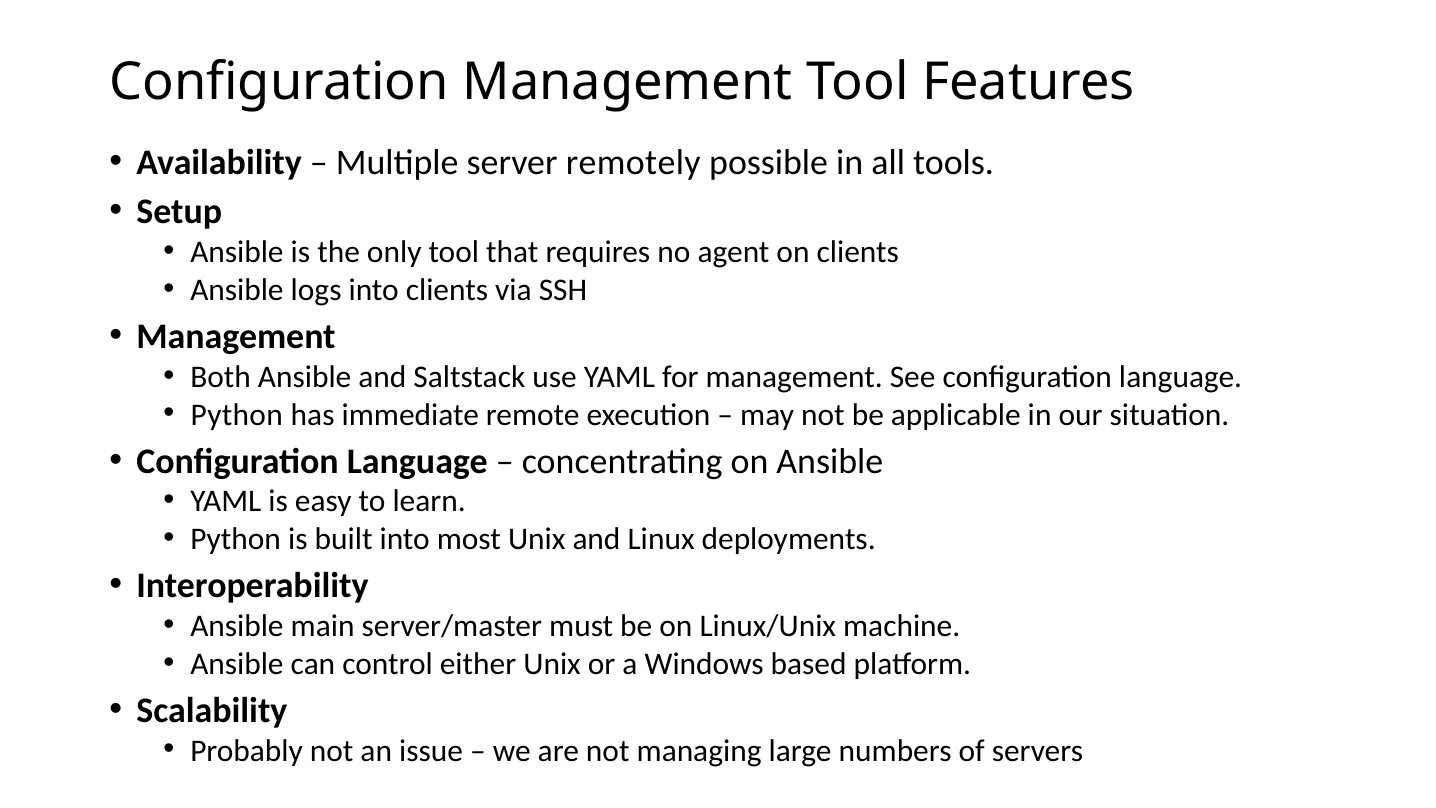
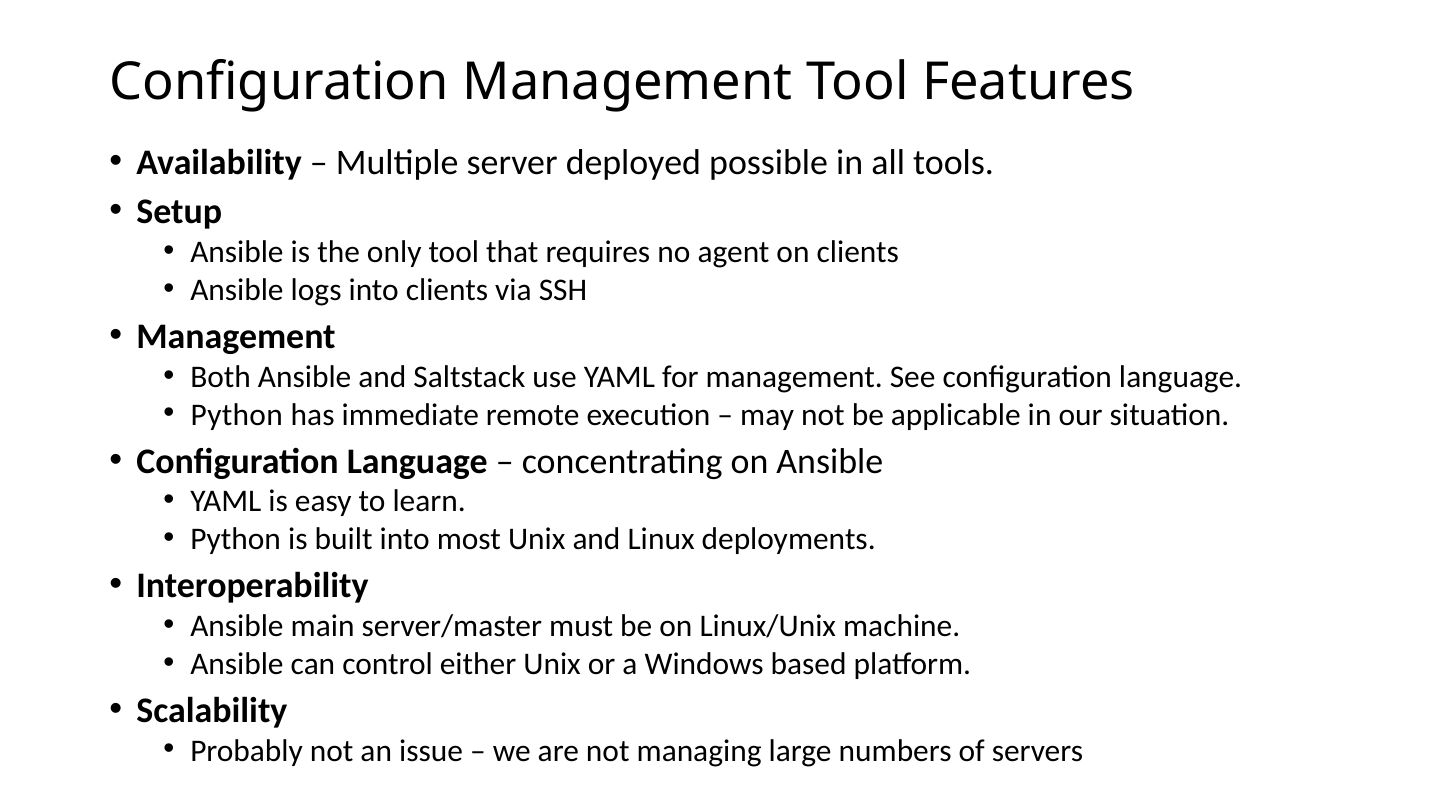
remotely: remotely -> deployed
